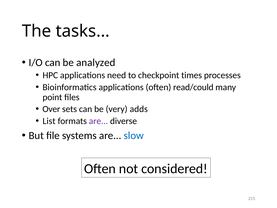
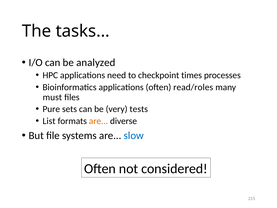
read/could: read/could -> read/roles
point: point -> must
Over: Over -> Pure
adds: adds -> tests
are at (98, 121) colour: purple -> orange
